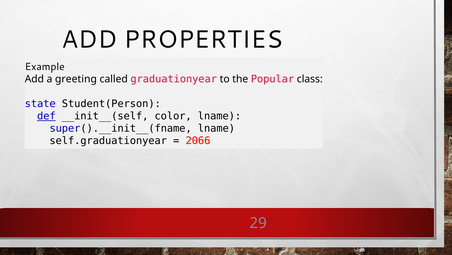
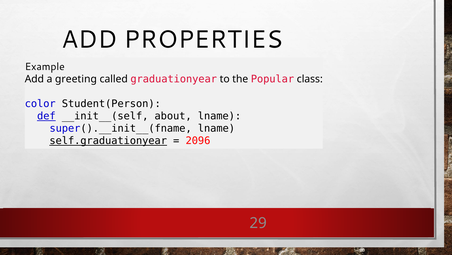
state: state -> color
color: color -> about
self.graduationyear underline: none -> present
2066: 2066 -> 2096
